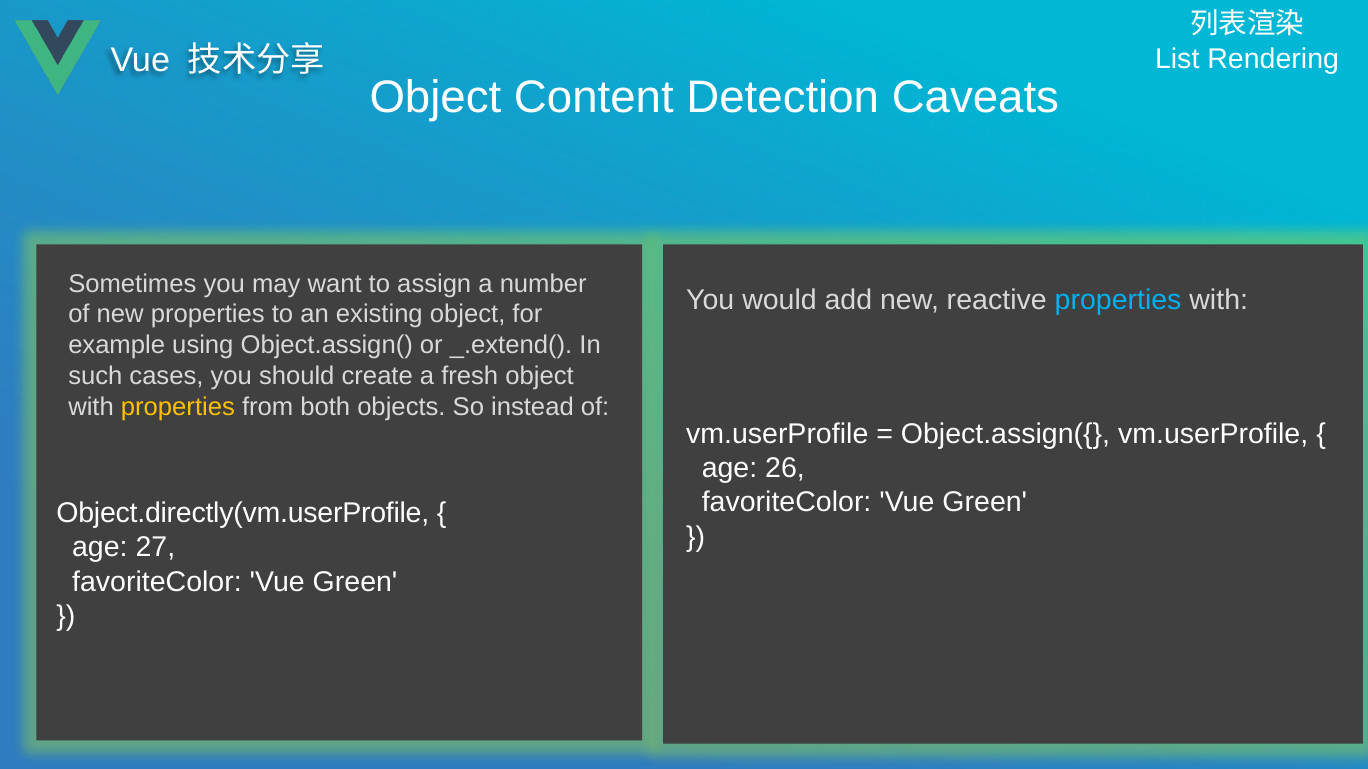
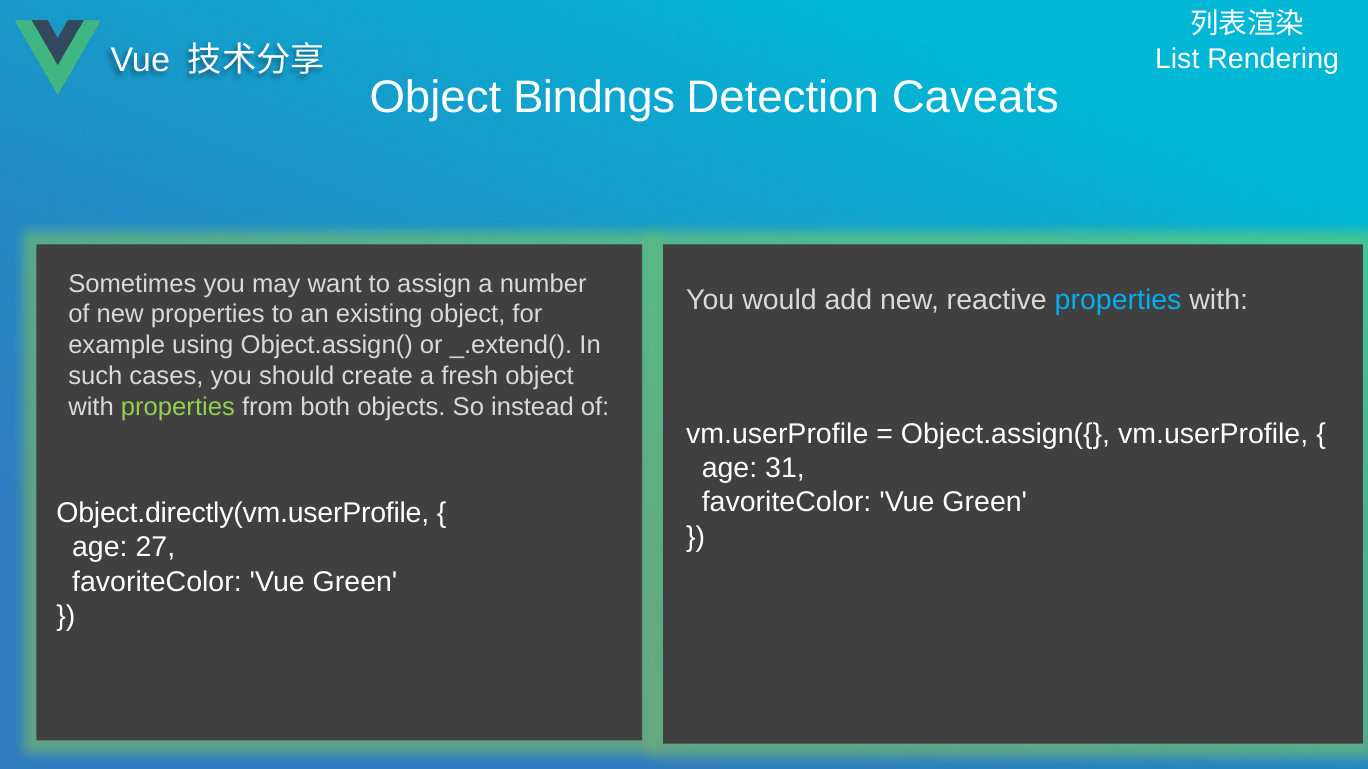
Content: Content -> Bindngs
properties at (178, 407) colour: yellow -> light green
26: 26 -> 31
